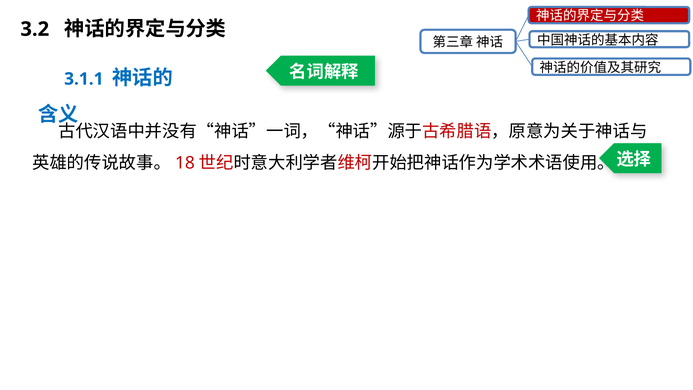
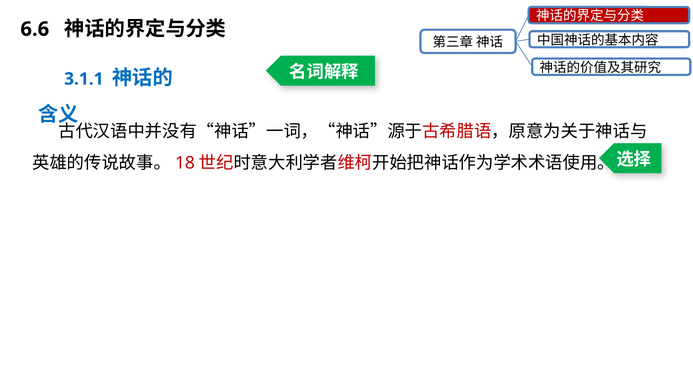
3.2: 3.2 -> 6.6
